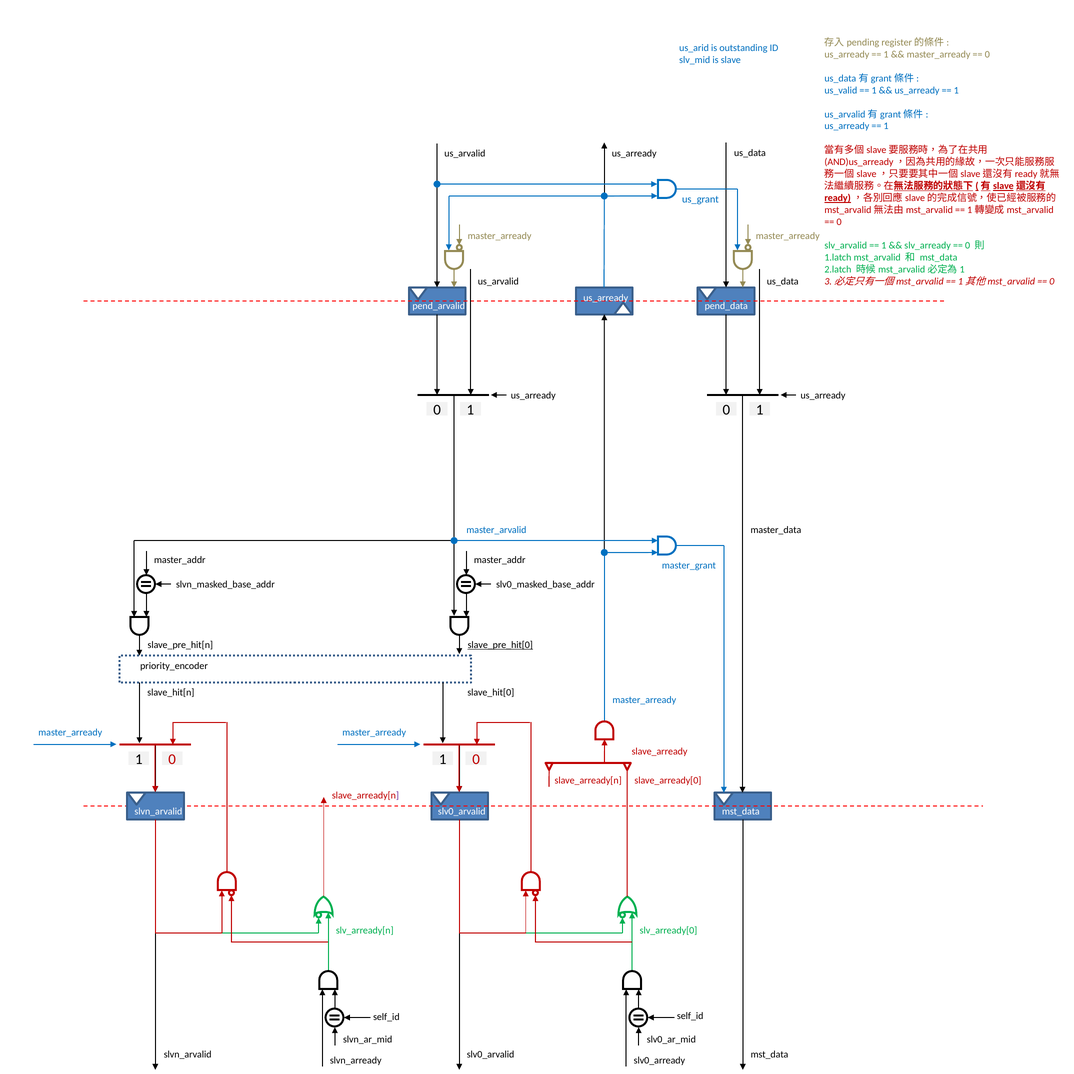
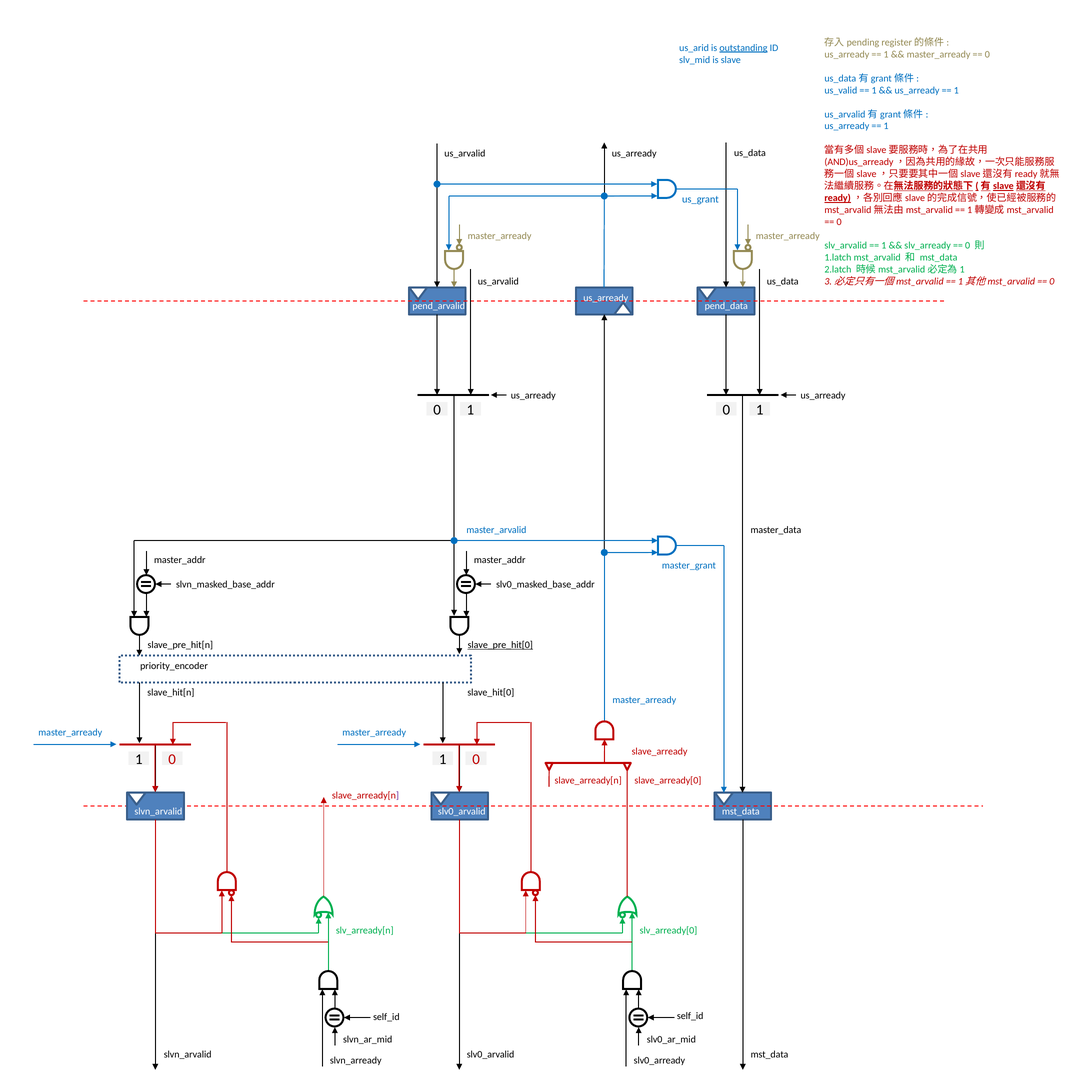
outstanding underline: none -> present
